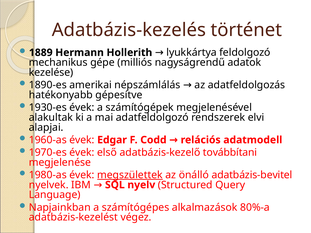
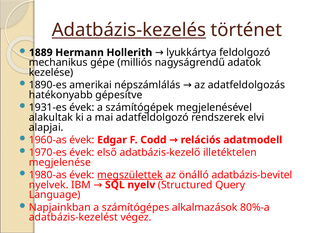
Adatbázis-kezelés underline: none -> present
1930-es: 1930-es -> 1931-es
továbbítani: továbbítani -> illetéktelen
